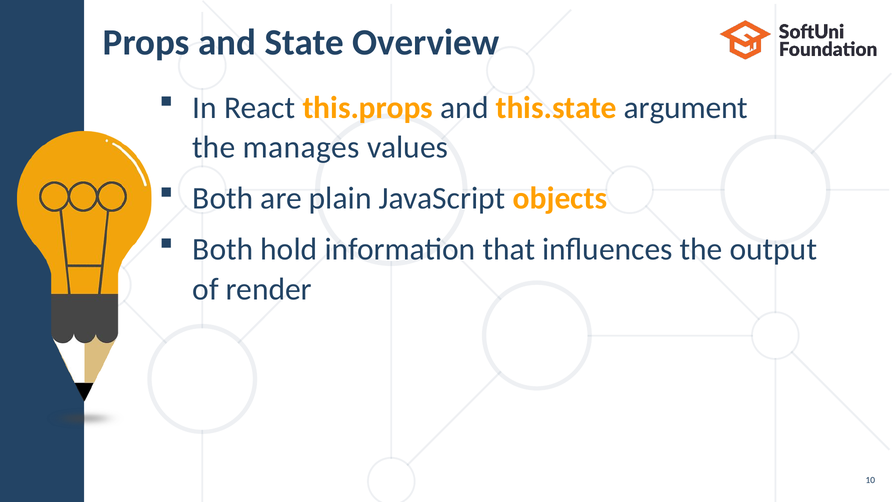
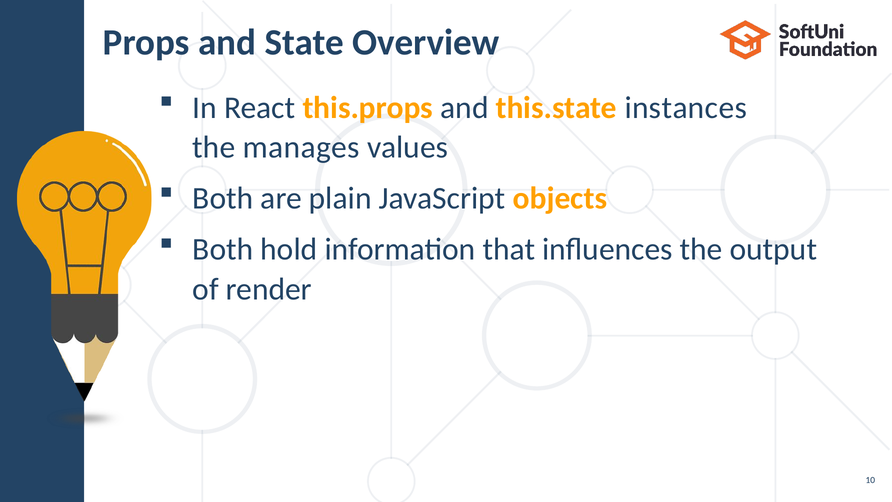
argument: argument -> instances
